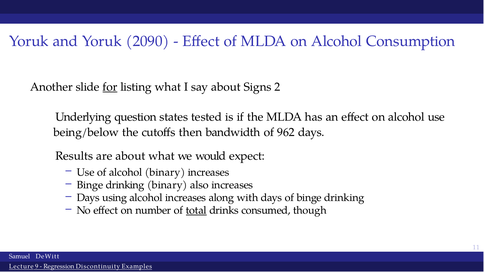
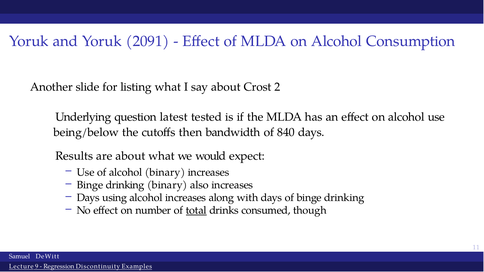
2090: 2090 -> 2091
for underline: present -> none
Signs: Signs -> Crost
states: states -> latest
962: 962 -> 840
